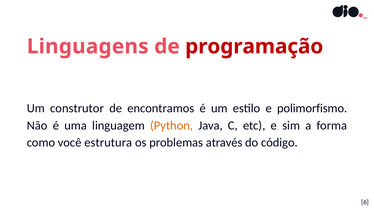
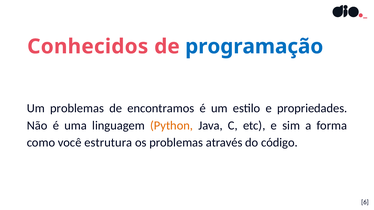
Linguagens: Linguagens -> Conhecidos
programação colour: red -> blue
Um construtor: construtor -> problemas
polimorfismo: polimorfismo -> propriedades
